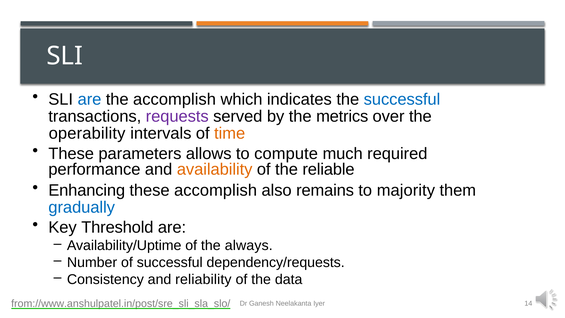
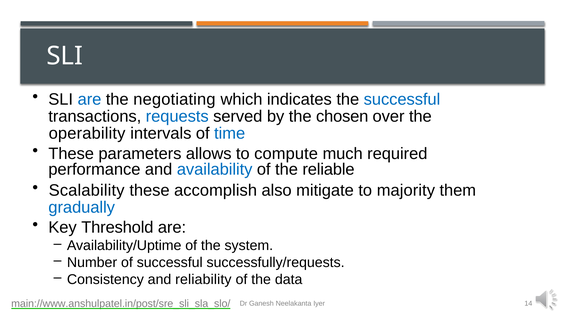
the accomplish: accomplish -> negotiating
requests colour: purple -> blue
metrics: metrics -> chosen
time colour: orange -> blue
availability colour: orange -> blue
Enhancing: Enhancing -> Scalability
remains: remains -> mitigate
always: always -> system
dependency/requests: dependency/requests -> successfully/requests
from://www.anshulpatel.in/post/sre_sli_sla_slo/: from://www.anshulpatel.in/post/sre_sli_sla_slo/ -> main://www.anshulpatel.in/post/sre_sli_sla_slo/
